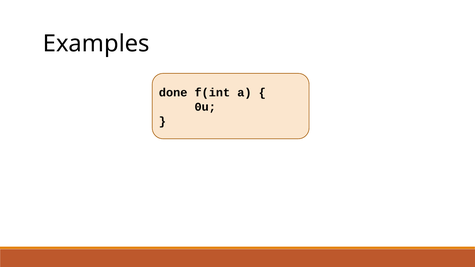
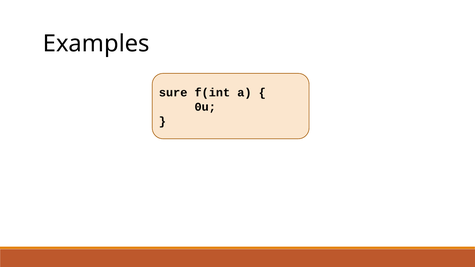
done: done -> sure
